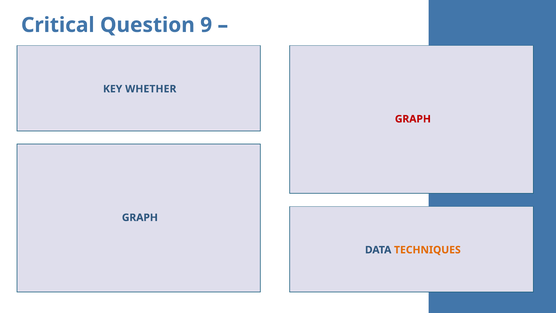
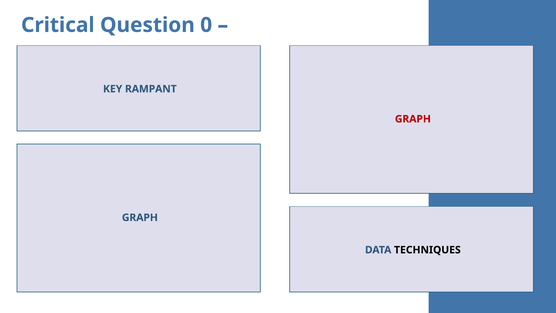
9: 9 -> 0
WHETHER: WHETHER -> RAMPANT
TECHNIQUES colour: orange -> black
